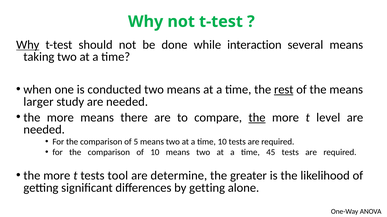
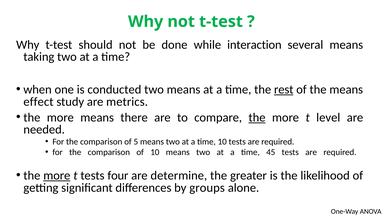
Why at (28, 45) underline: present -> none
larger: larger -> effect
study are needed: needed -> metrics
more at (57, 176) underline: none -> present
tool: tool -> four
by getting: getting -> groups
